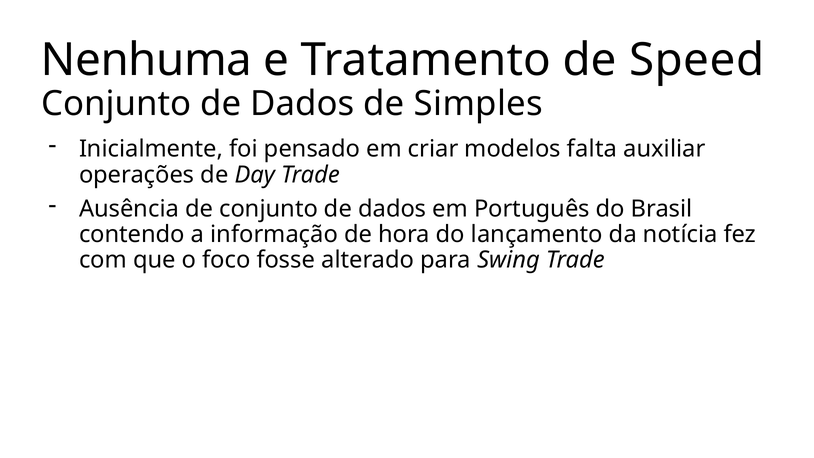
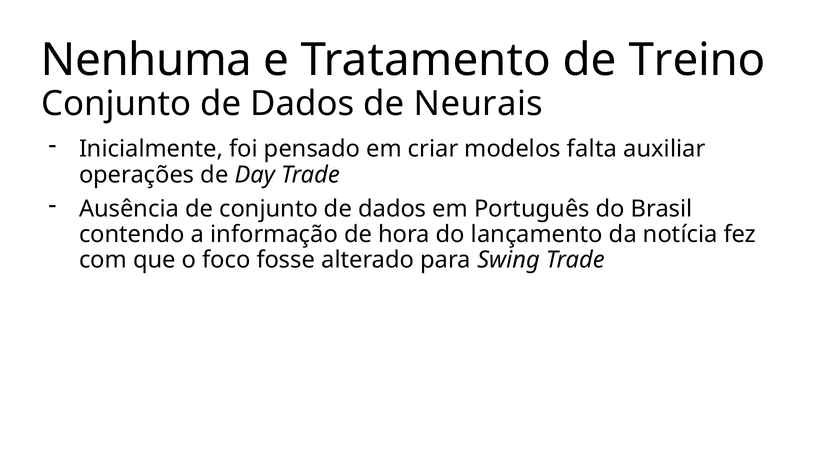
Speed: Speed -> Treino
Simples: Simples -> Neurais
